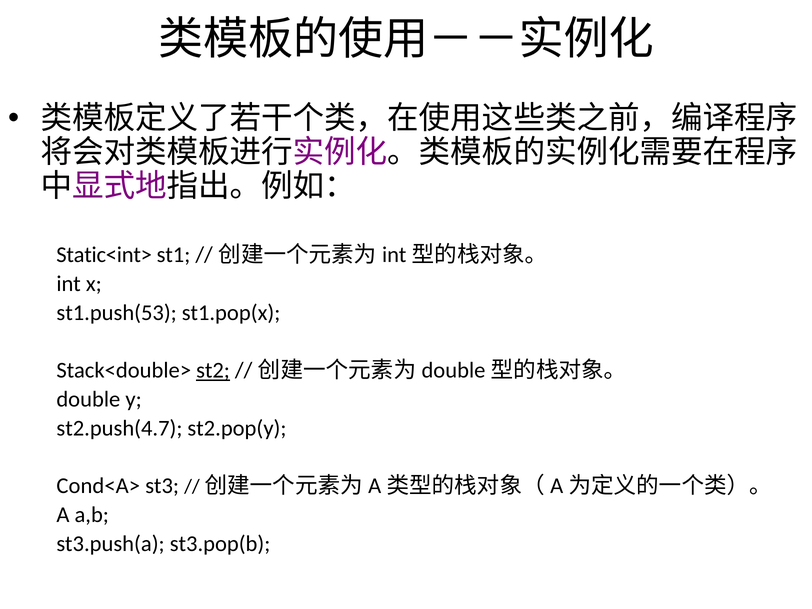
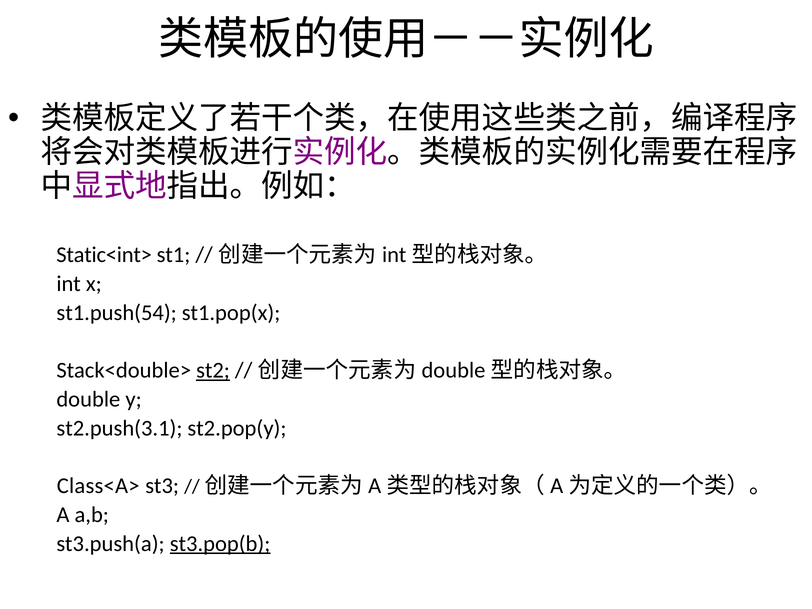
st1.push(53: st1.push(53 -> st1.push(54
st2.push(4.7: st2.push(4.7 -> st2.push(3.1
Cond<A>: Cond<A> -> Class<A>
st3.pop(b underline: none -> present
